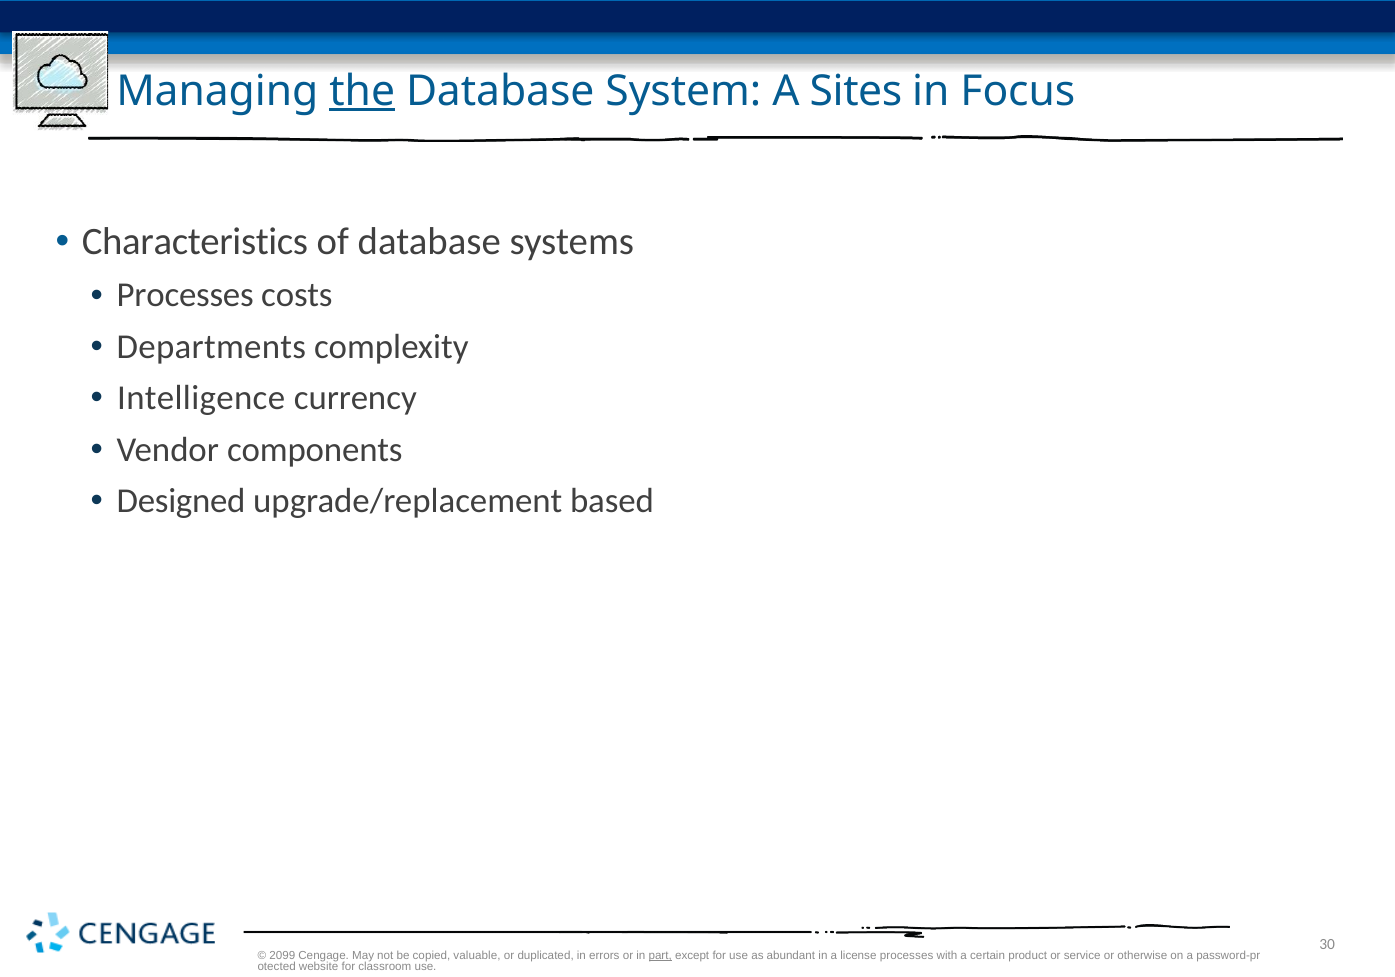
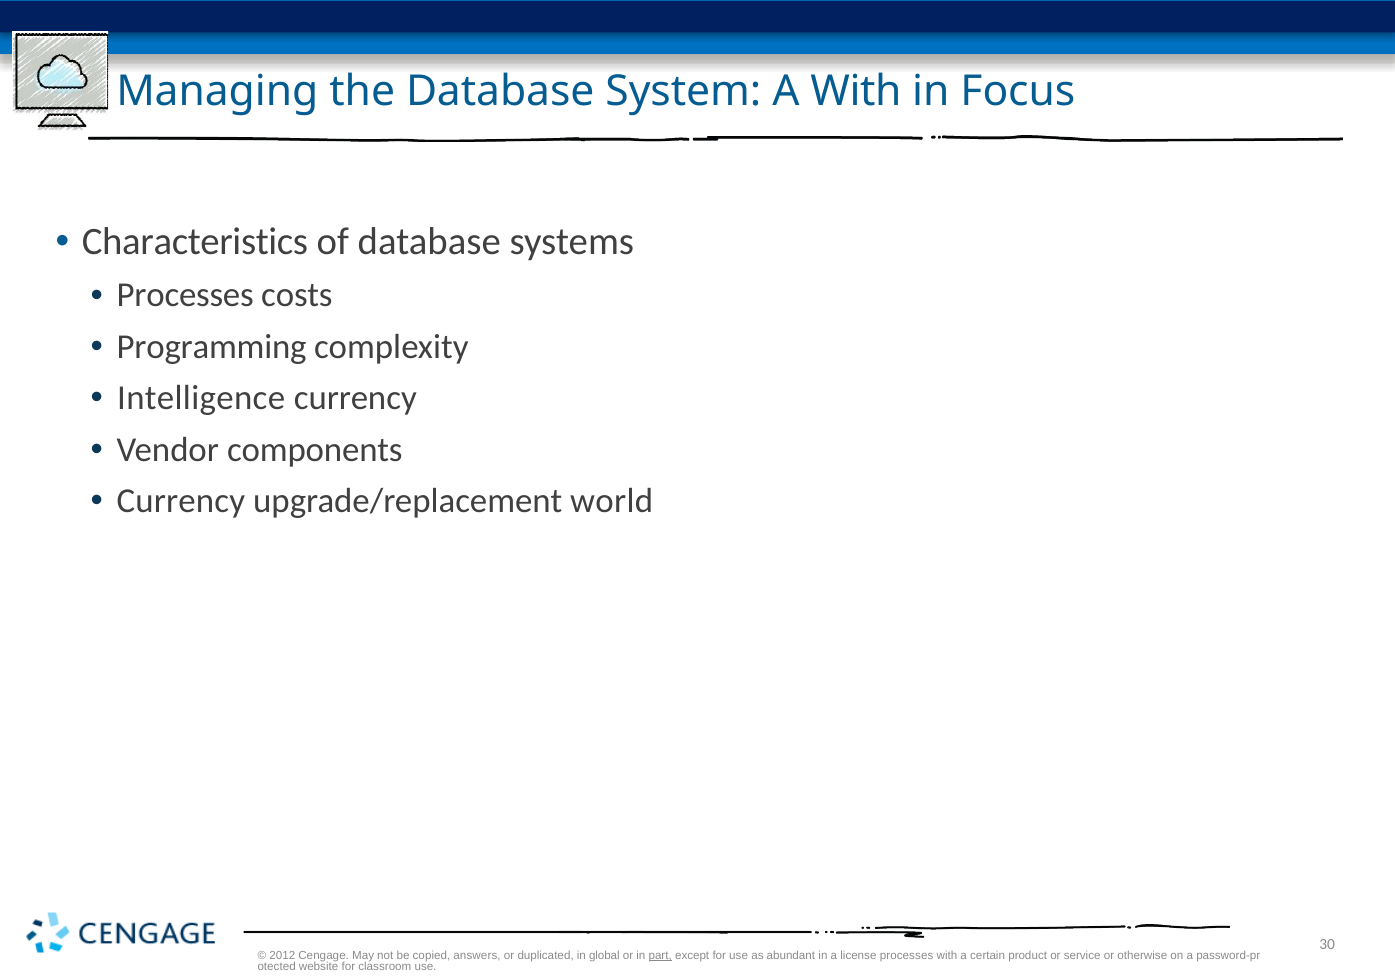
the underline: present -> none
A Sites: Sites -> With
Departments: Departments -> Programming
Designed at (181, 501): Designed -> Currency
based: based -> world
2099: 2099 -> 2012
valuable: valuable -> answers
errors: errors -> global
